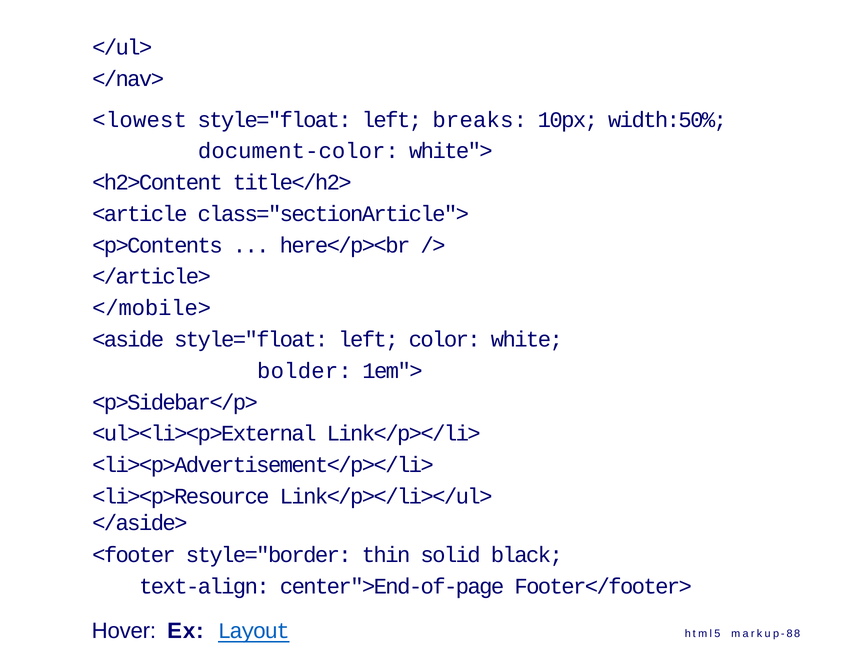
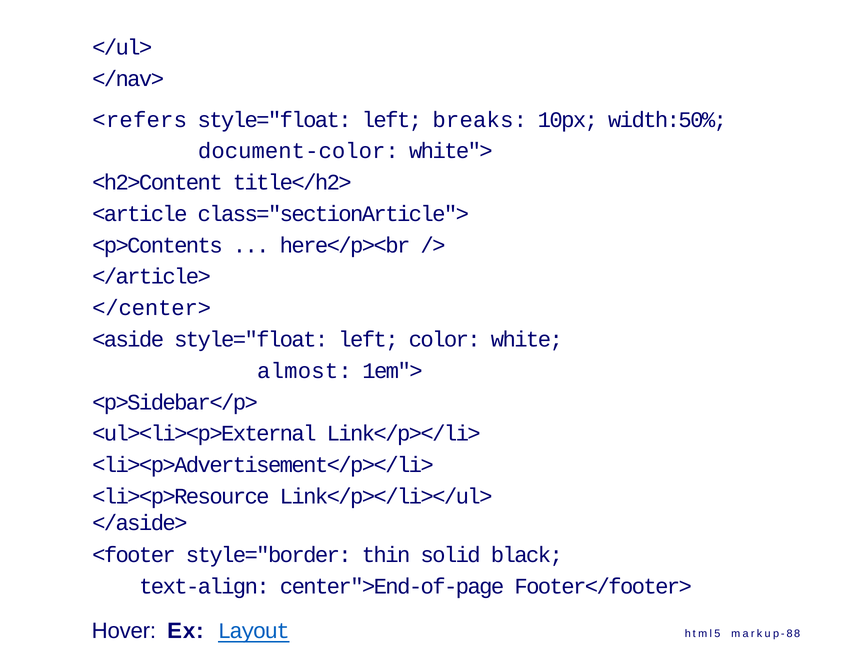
<lowest: <lowest -> <refers
</mobile>: </mobile> -> </center>
bolder: bolder -> almost
